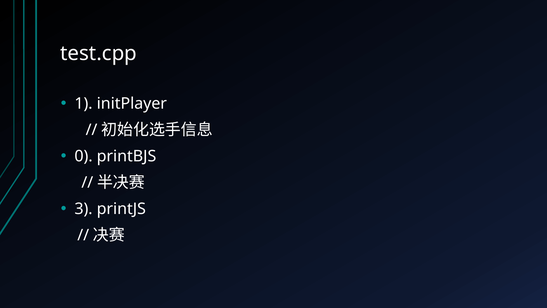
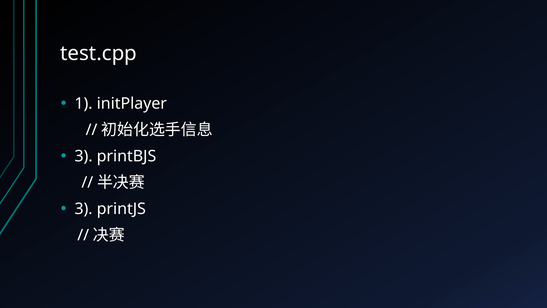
0 at (84, 156): 0 -> 3
